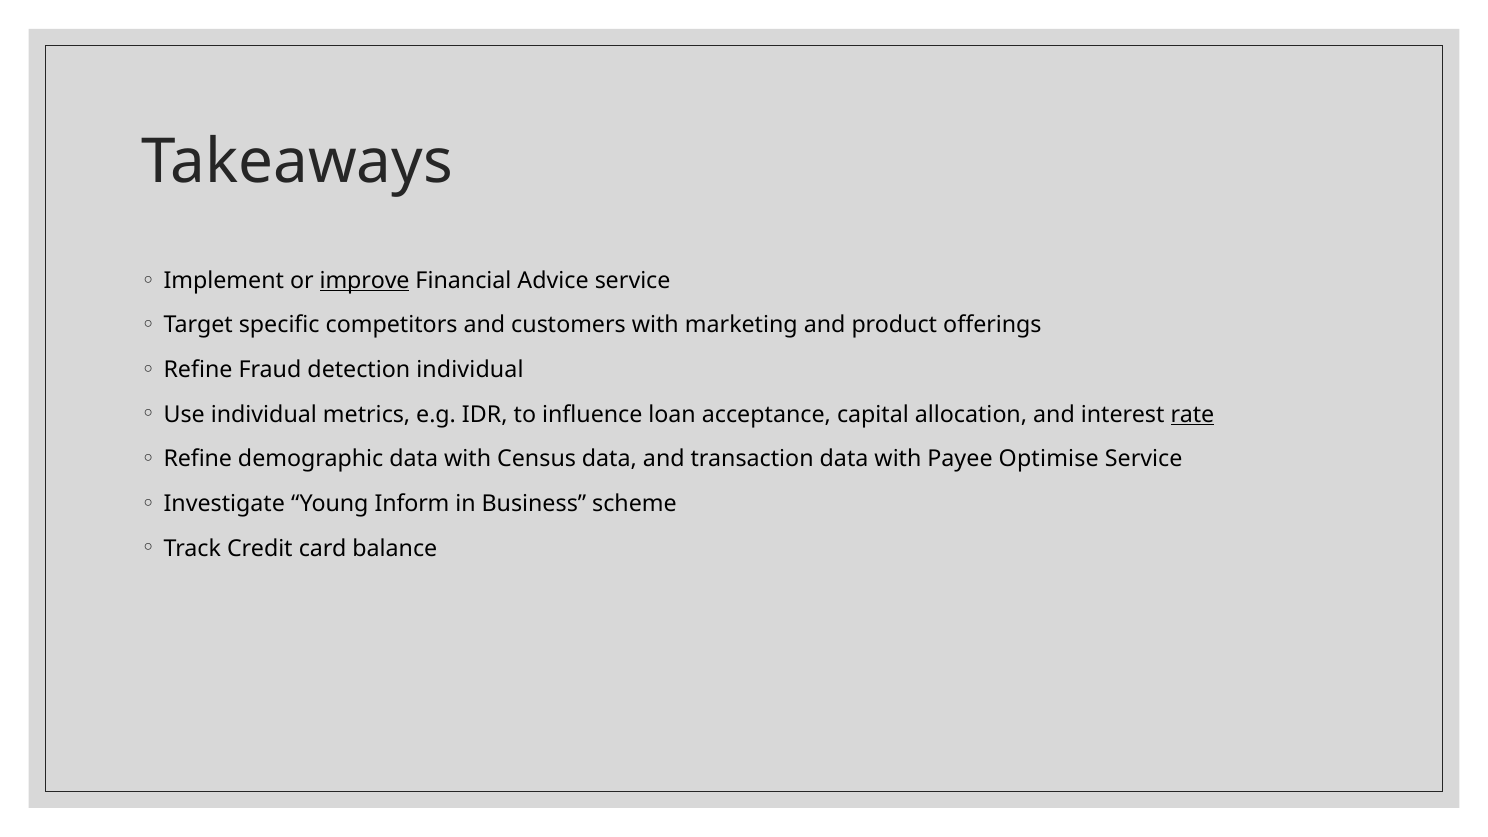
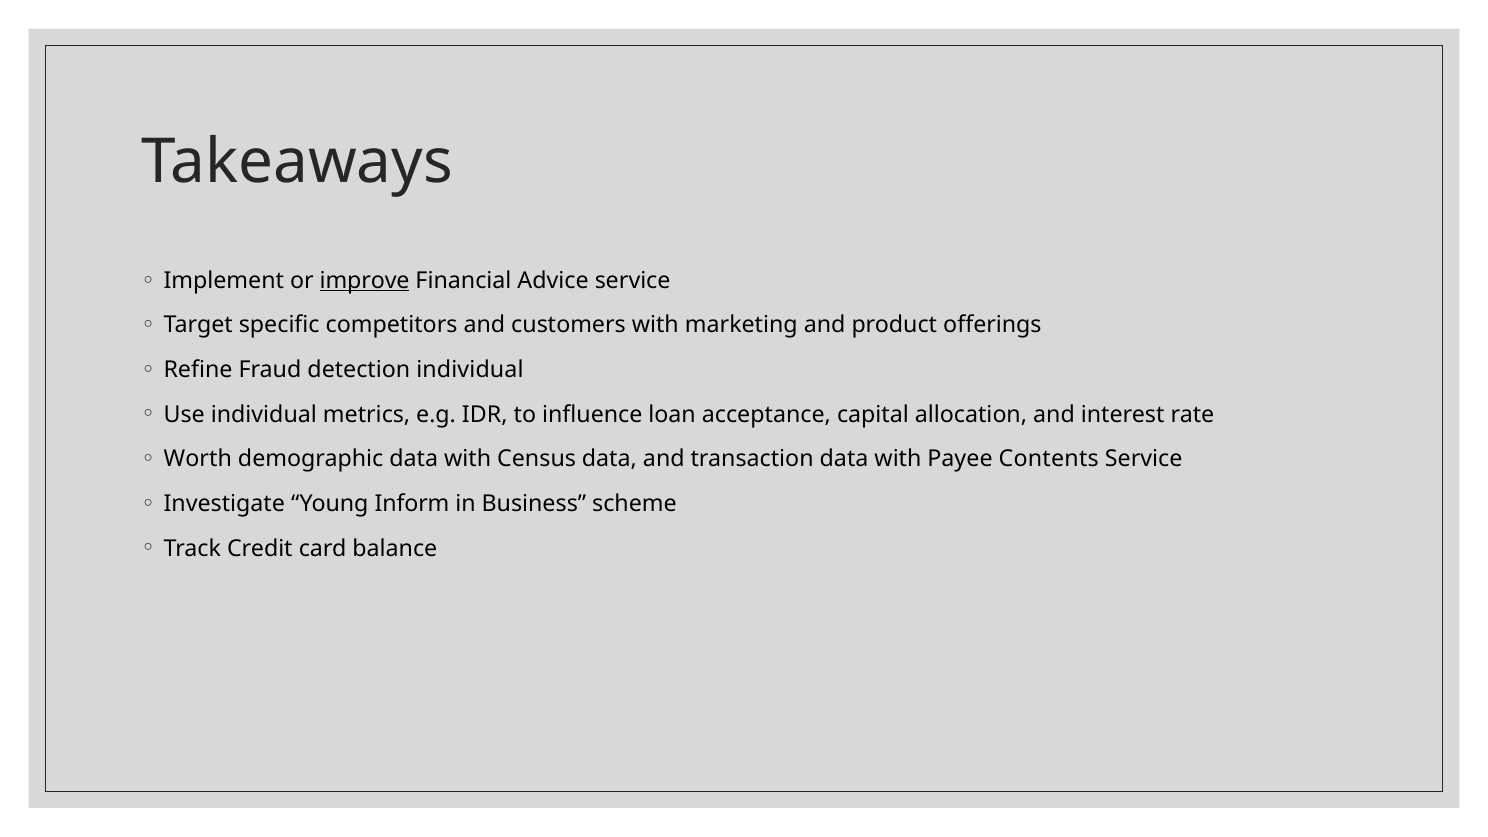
rate underline: present -> none
Refine at (198, 459): Refine -> Worth
Optimise: Optimise -> Contents
